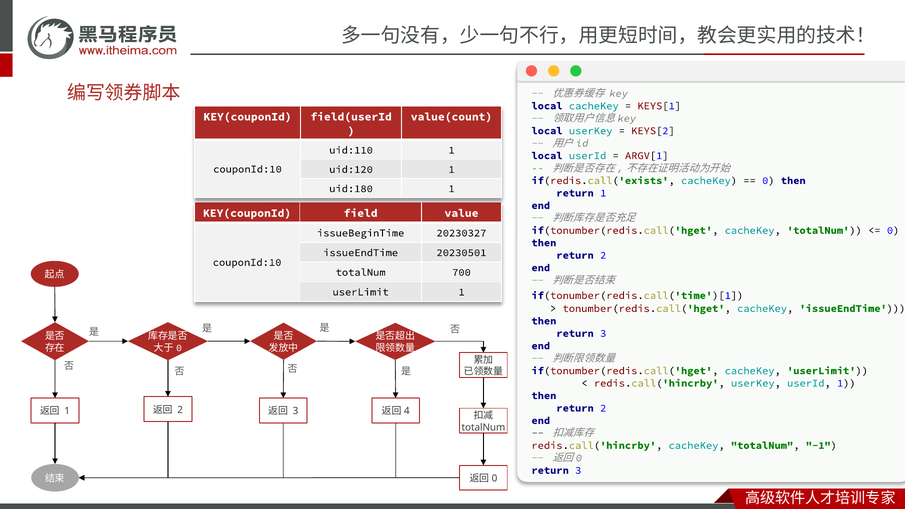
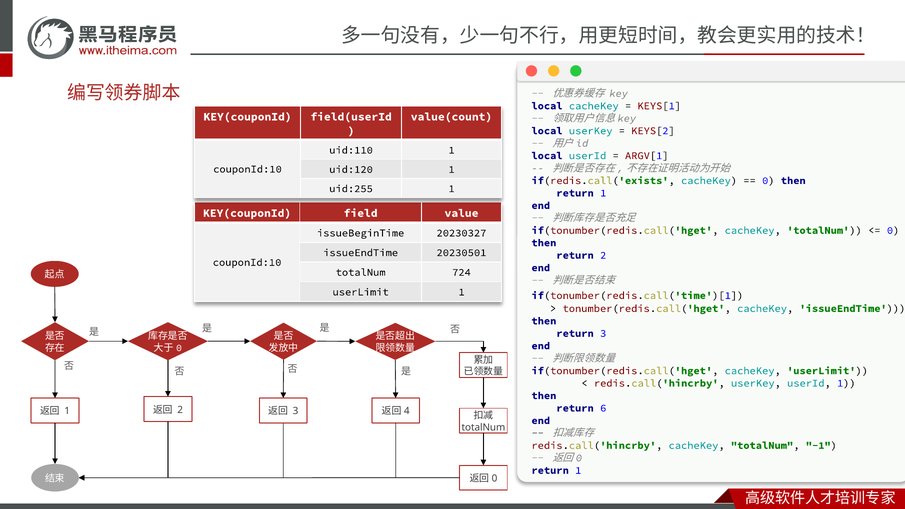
uid:180: uid:180 -> uid:255
700: 700 -> 724
2 at (603, 408): 2 -> 6
3 at (578, 470): 3 -> 1
